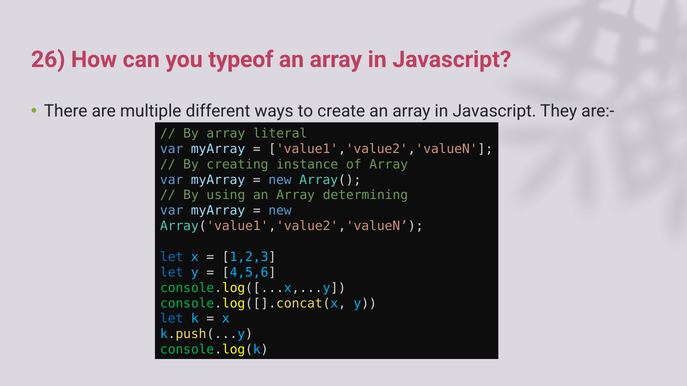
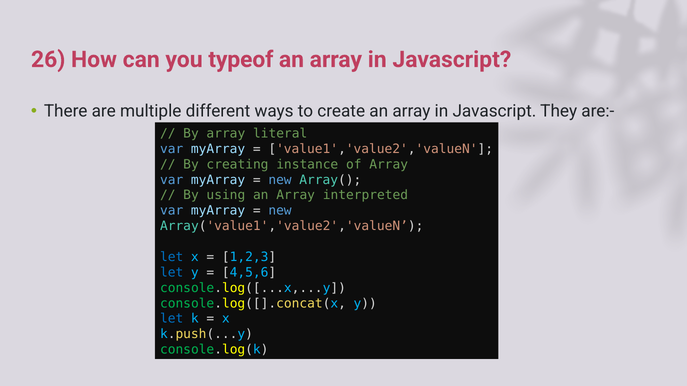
determining: determining -> interpreted
